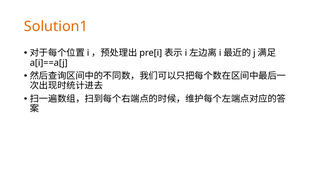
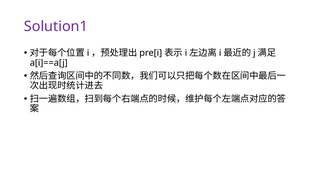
Solution1 colour: orange -> purple
